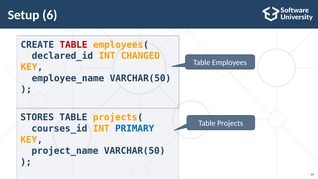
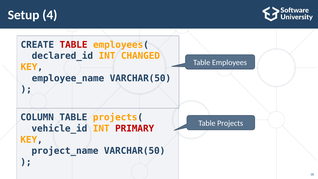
6: 6 -> 4
STORES: STORES -> COLUMN
courses_id: courses_id -> vehicle_id
PRIMARY colour: blue -> red
